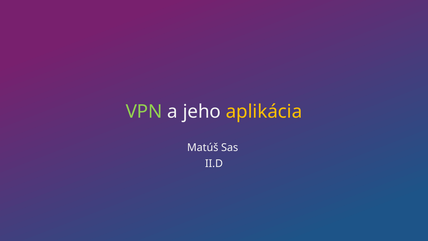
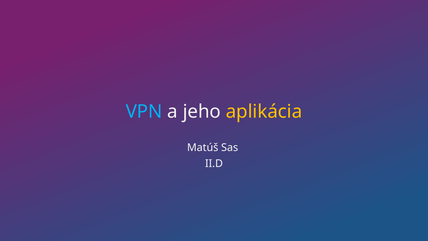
VPN colour: light green -> light blue
